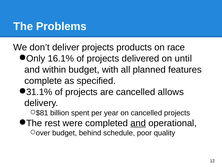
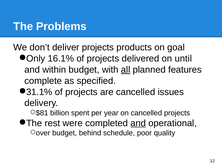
race: race -> goal
all underline: none -> present
allows: allows -> issues
